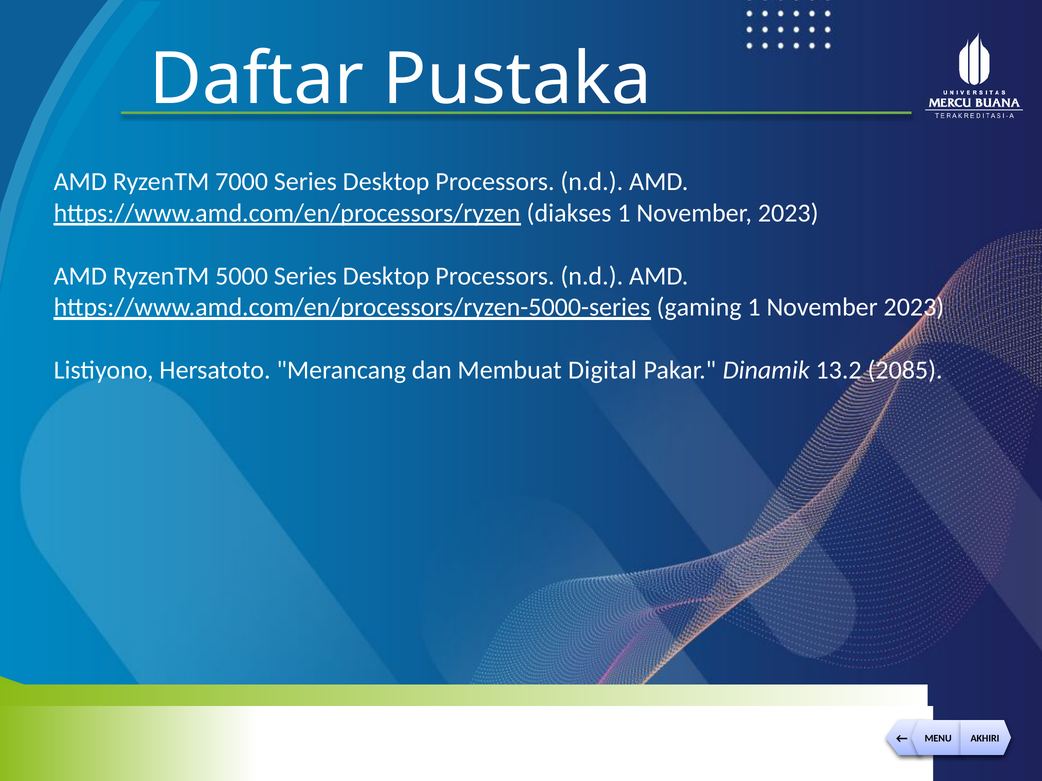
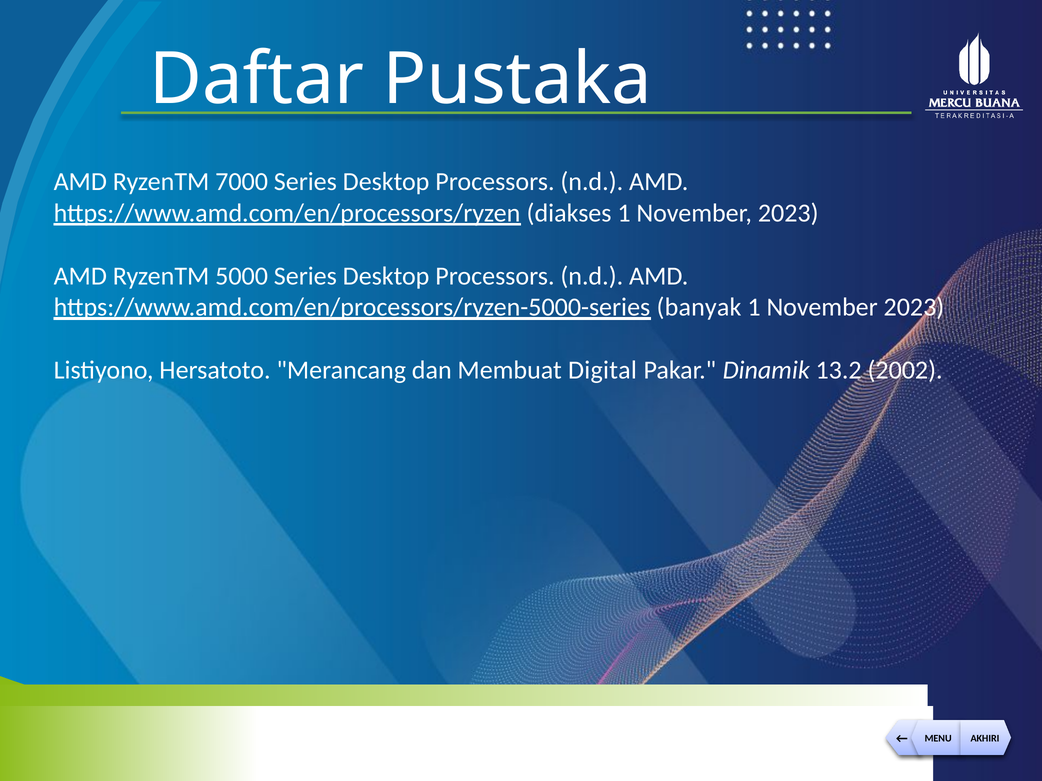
gaming: gaming -> banyak
2085: 2085 -> 2002
